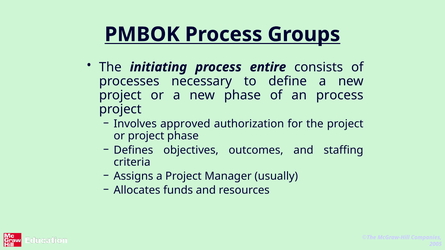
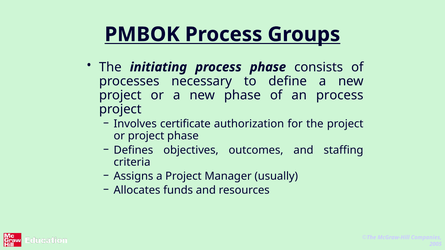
process entire: entire -> phase
approved: approved -> certificate
